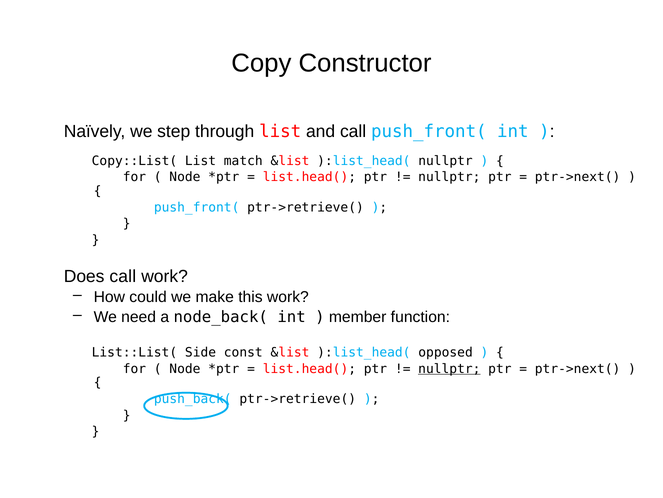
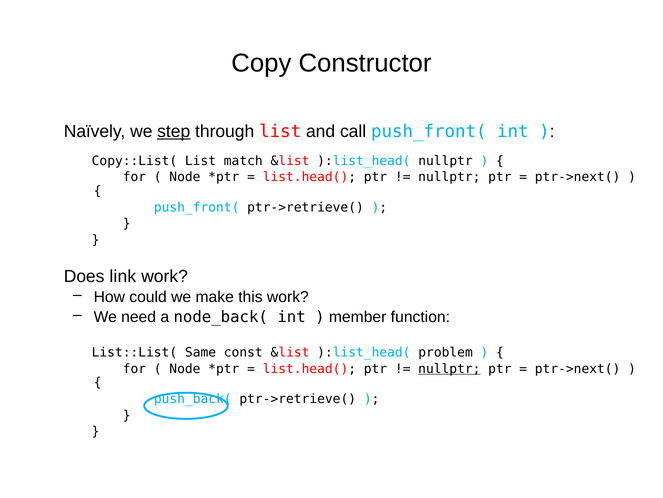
step underline: none -> present
Does call: call -> link
Side: Side -> Same
opposed: opposed -> problem
